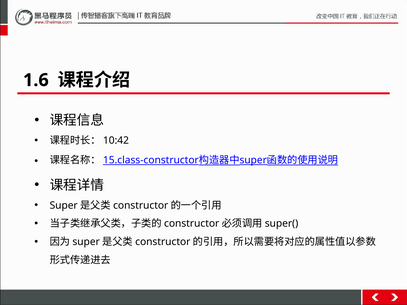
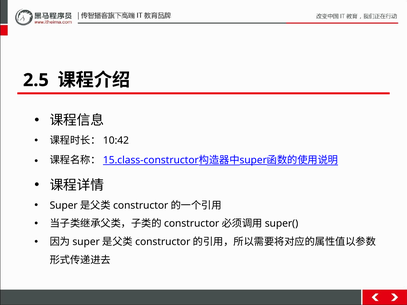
1.6: 1.6 -> 2.5
